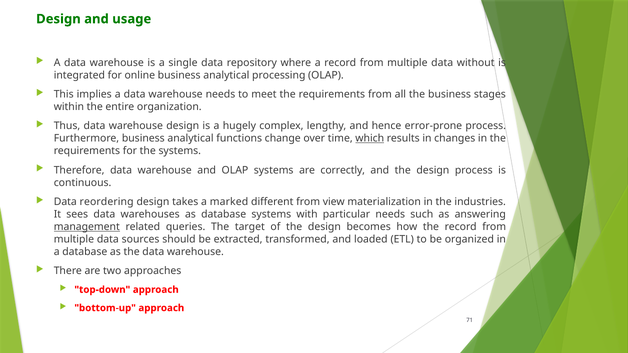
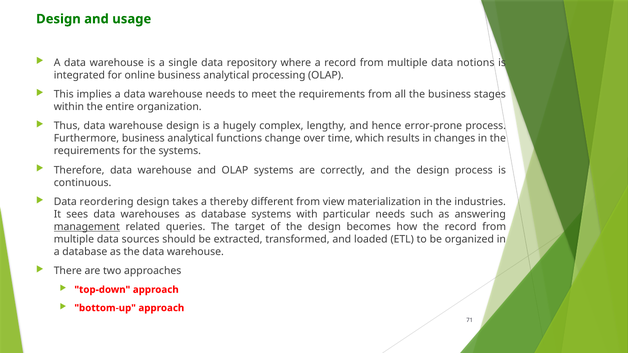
without: without -> notions
which underline: present -> none
marked: marked -> thereby
